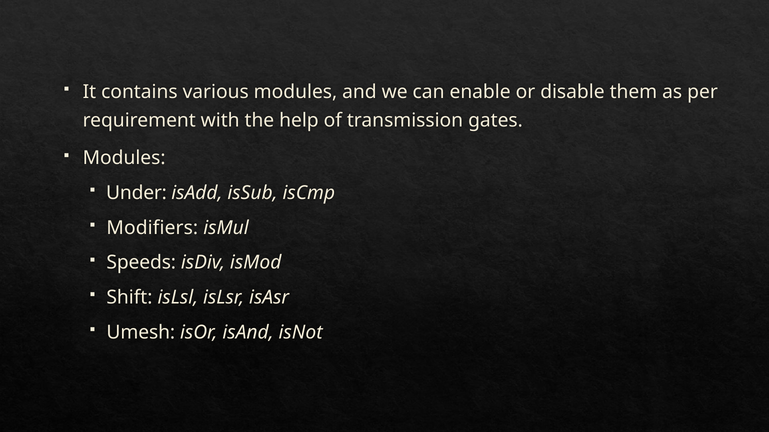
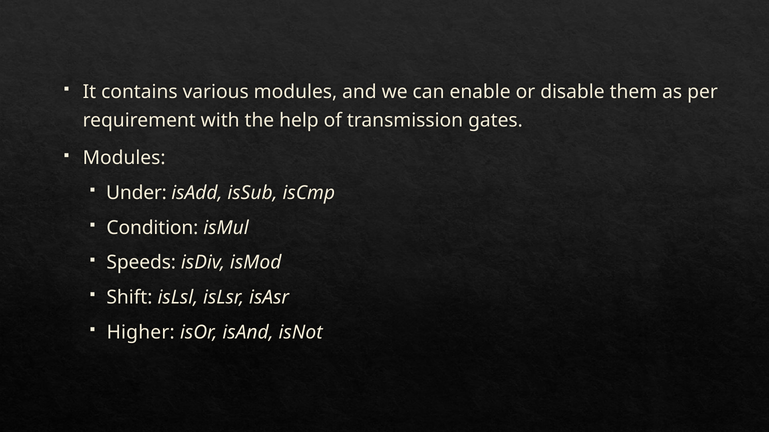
Modifiers: Modifiers -> Condition
Umesh: Umesh -> Higher
